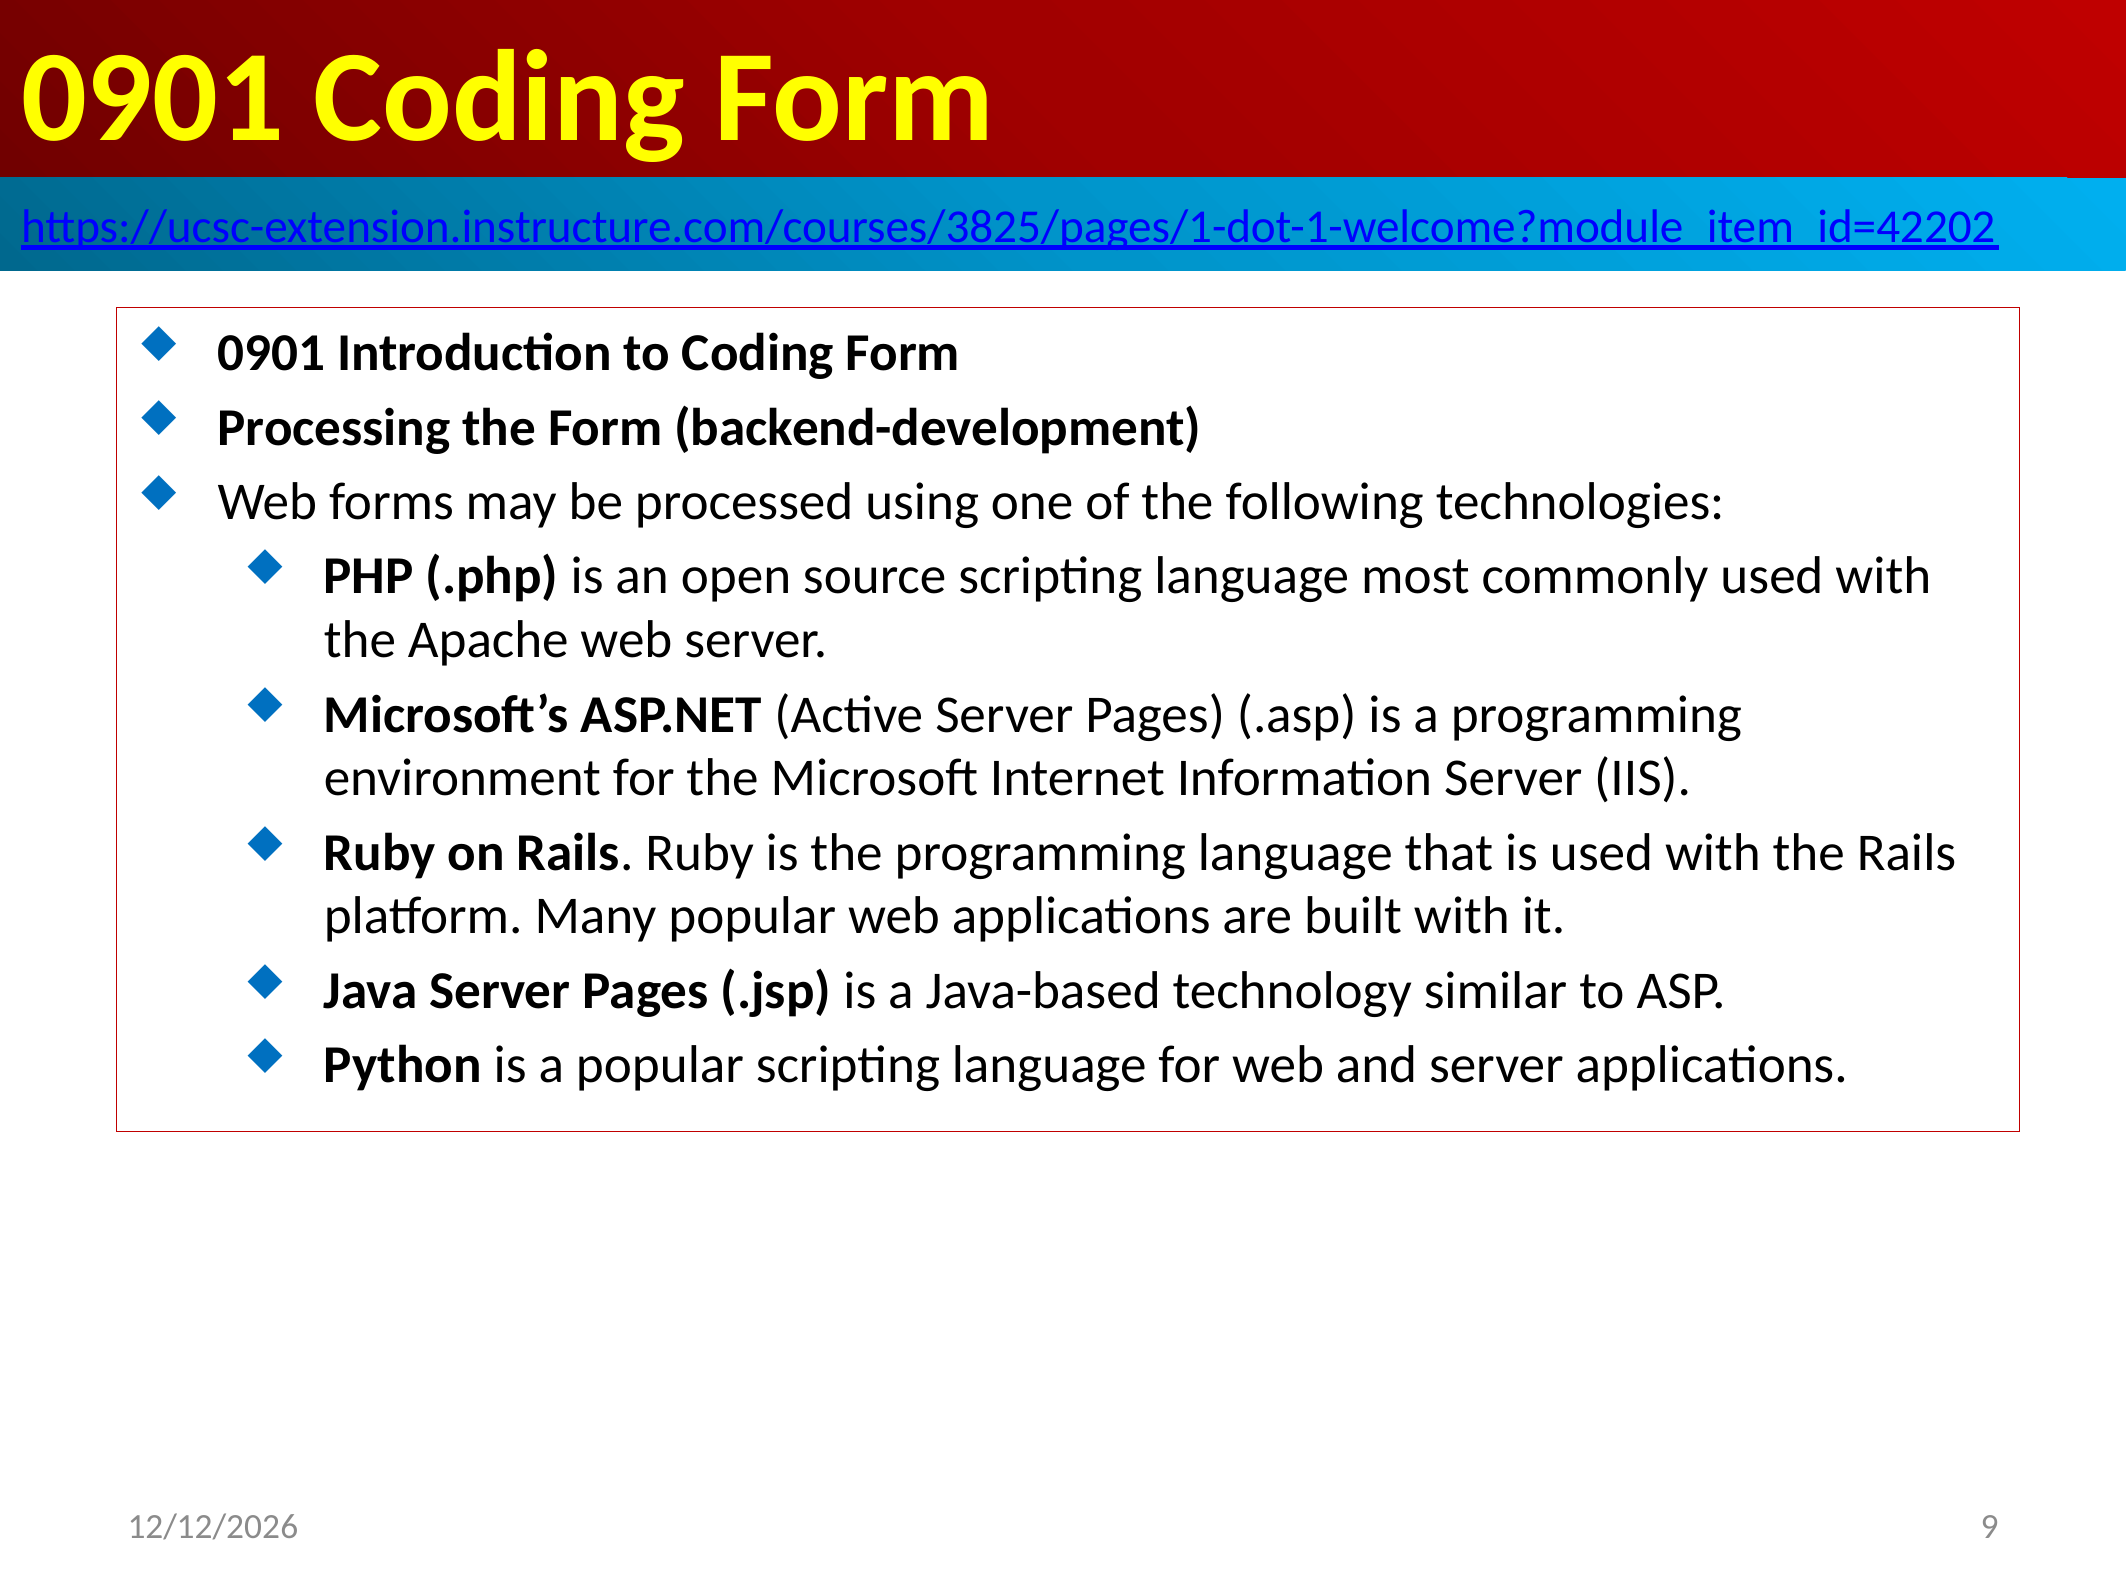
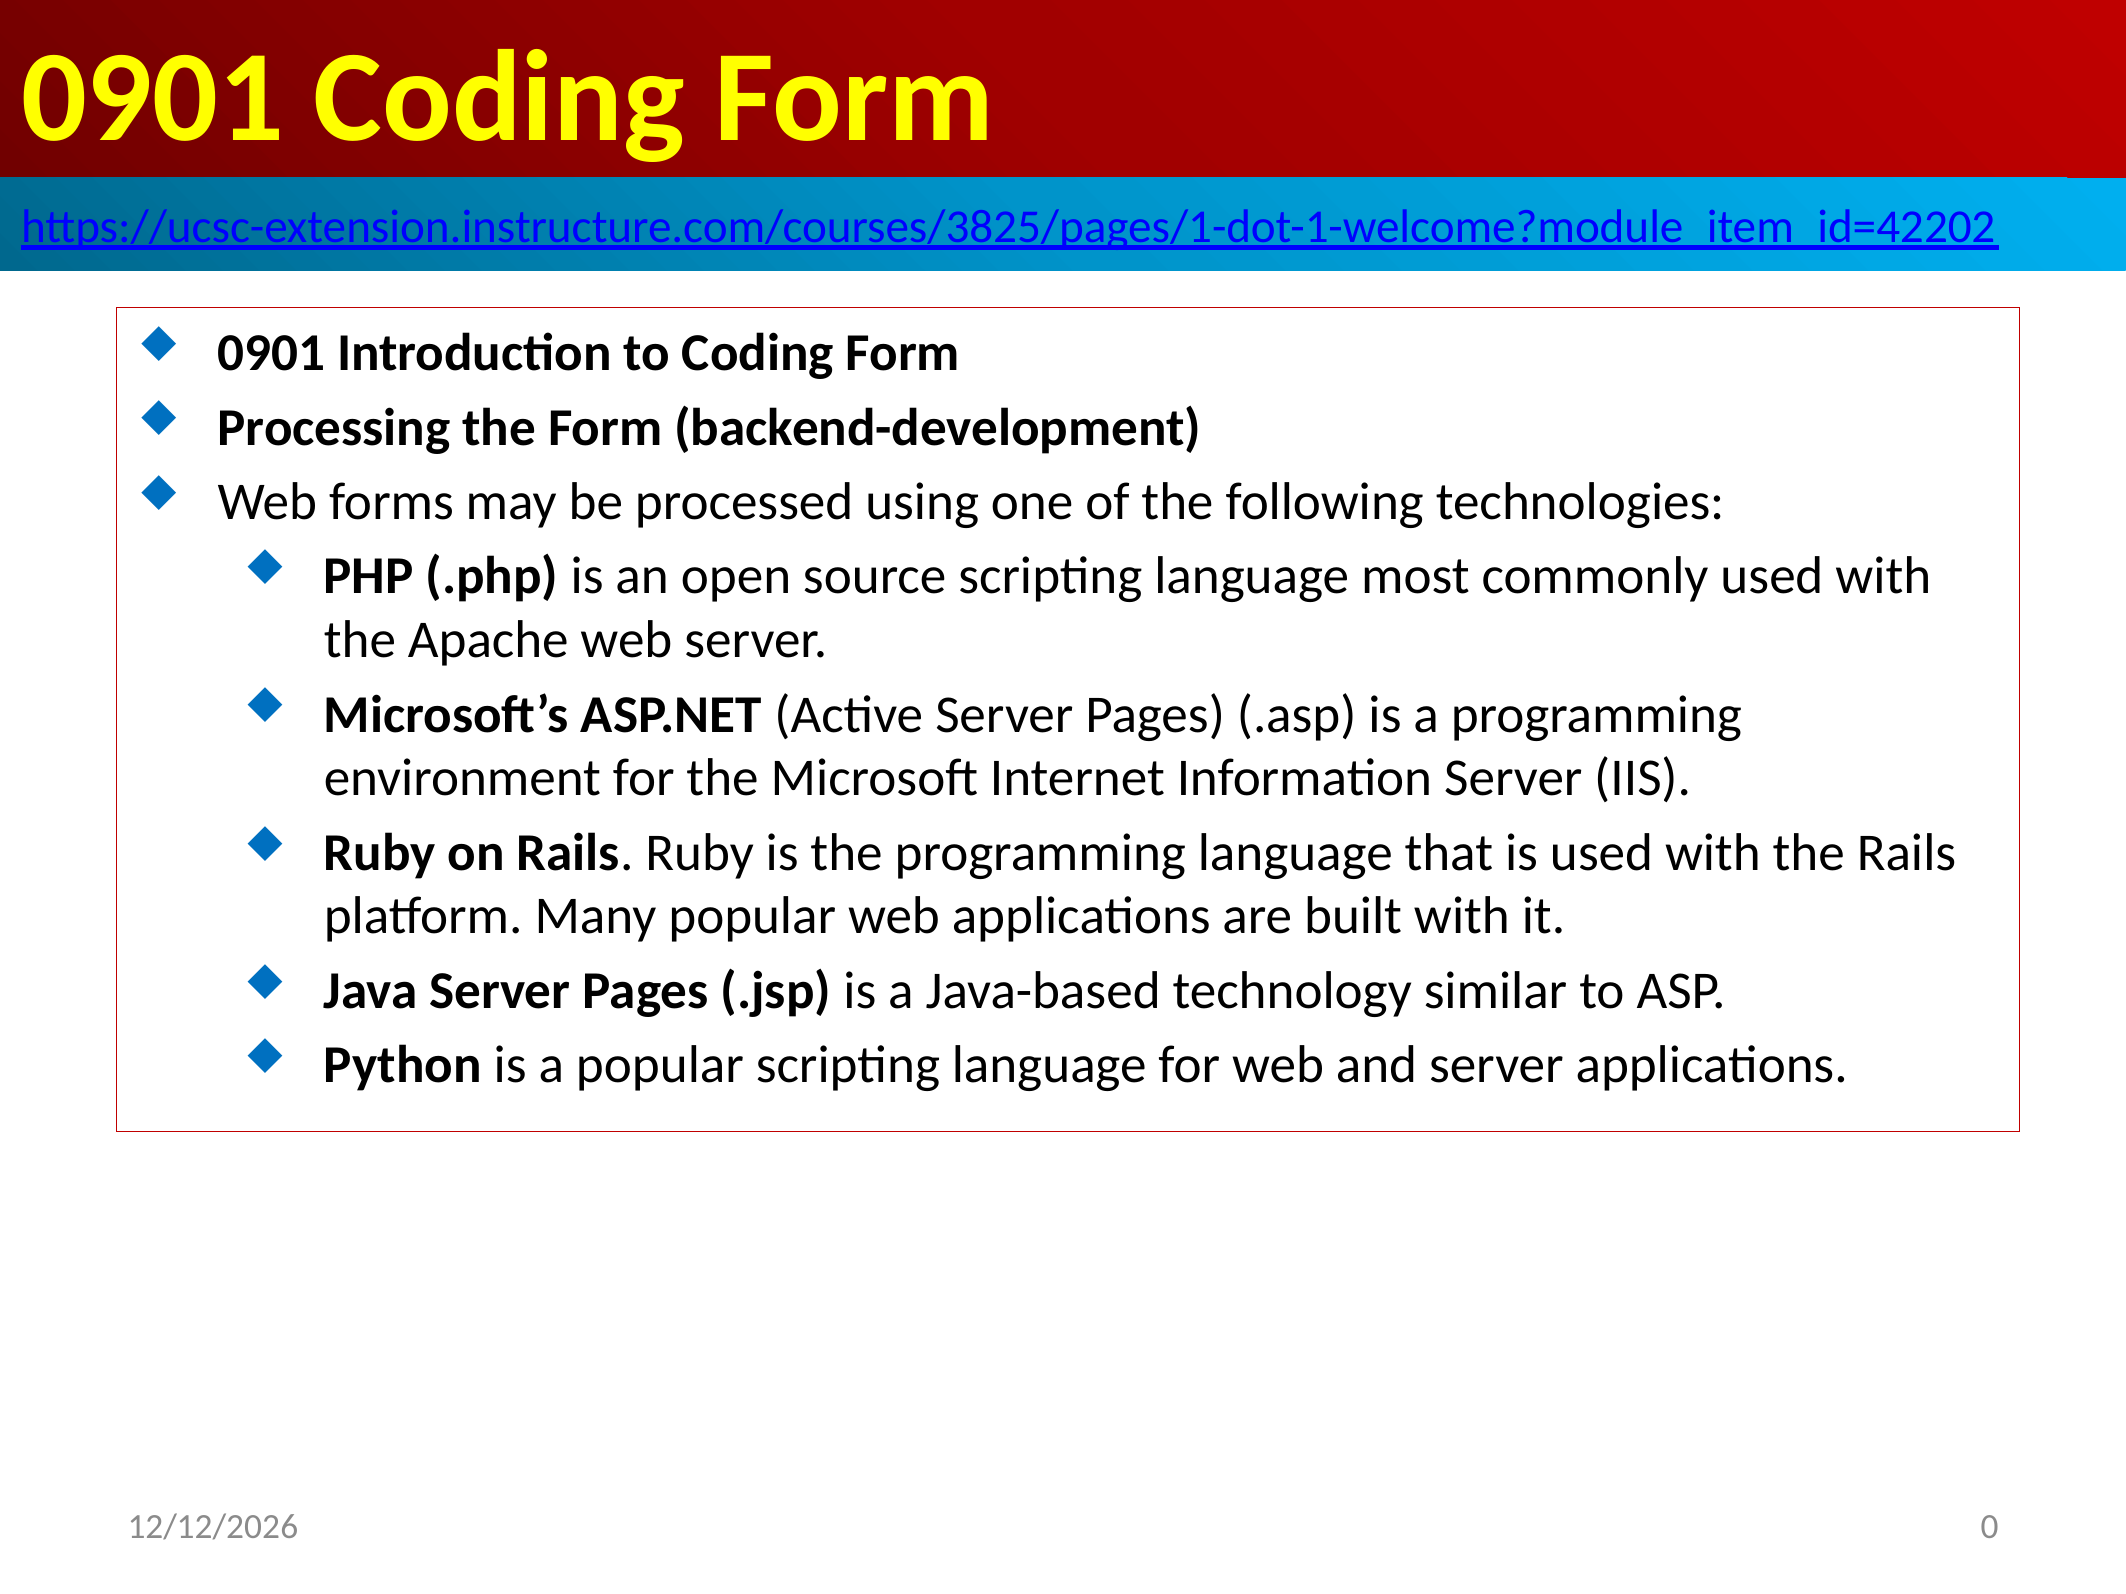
9: 9 -> 0
